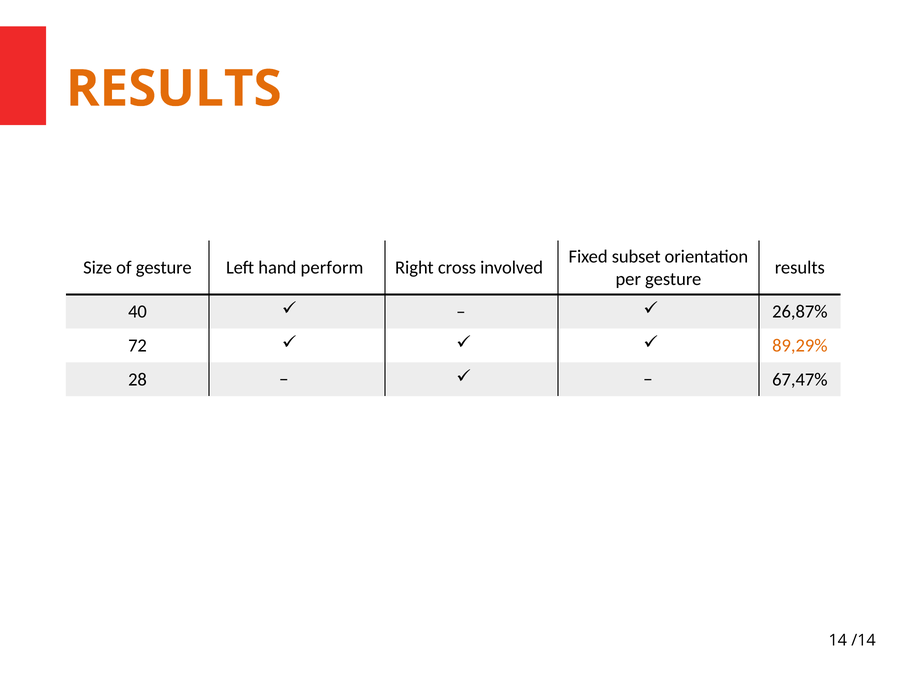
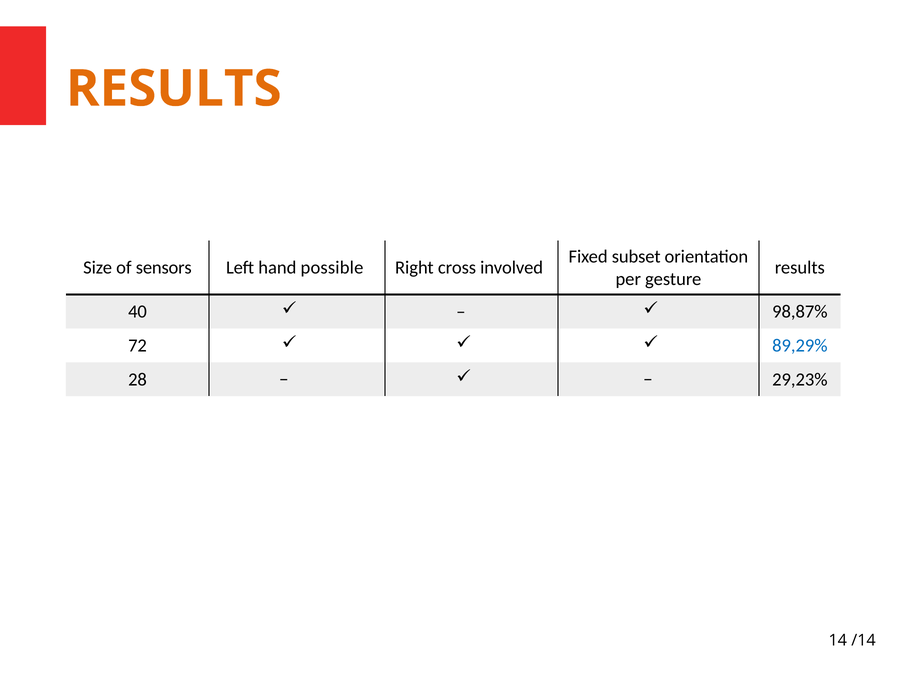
of gesture: gesture -> sensors
perform: perform -> possible
26,87%: 26,87% -> 98,87%
89,29% colour: orange -> blue
67,47%: 67,47% -> 29,23%
